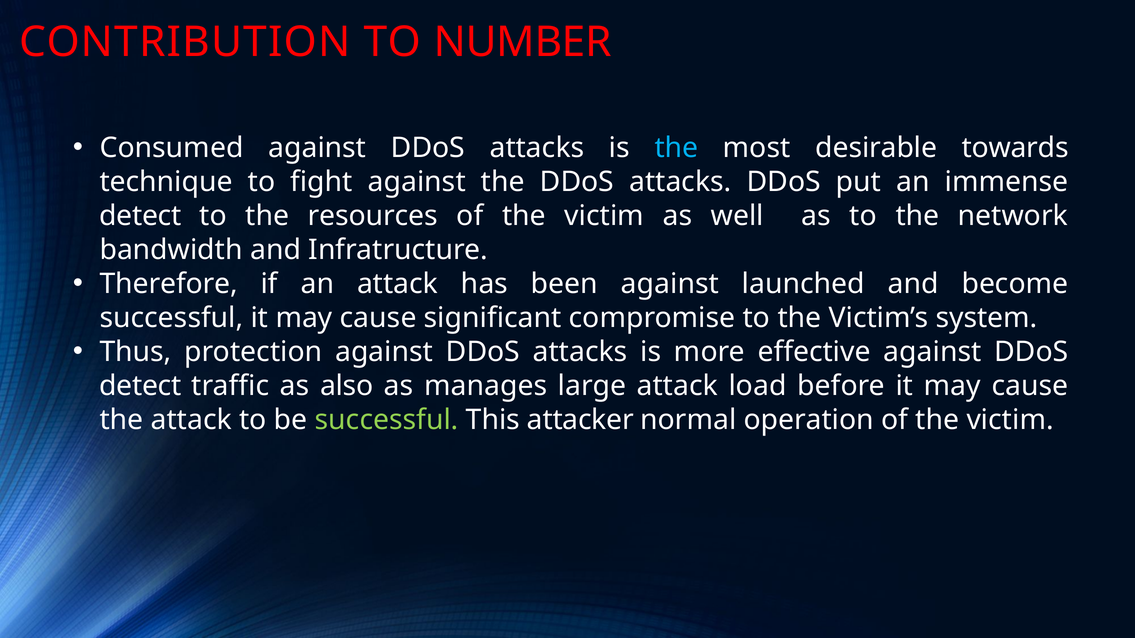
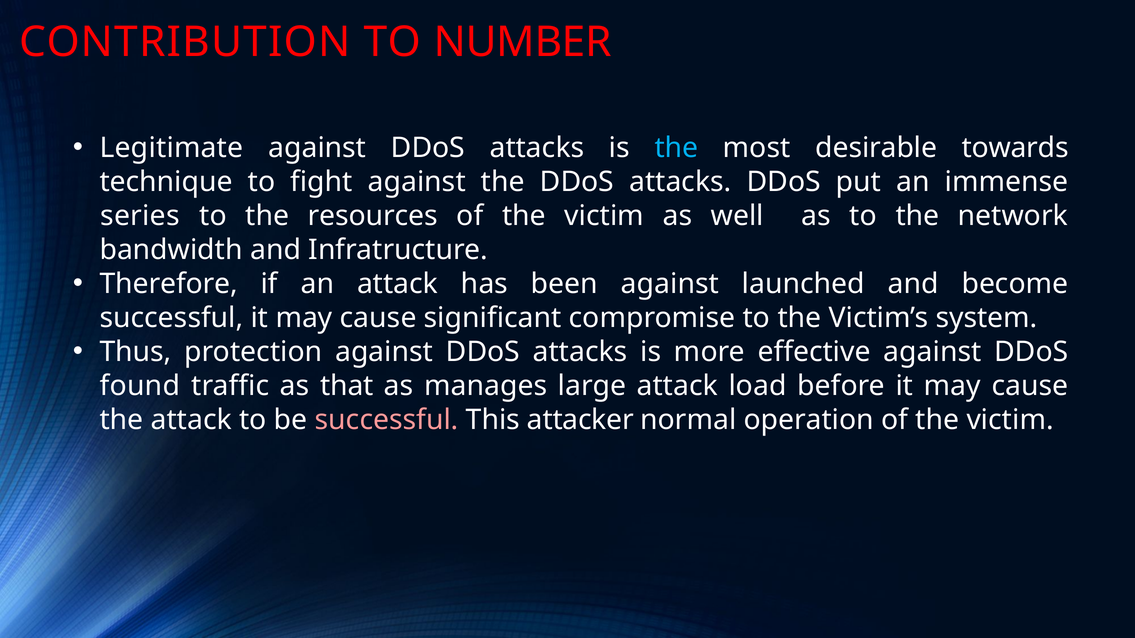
Consumed: Consumed -> Legitimate
detect at (140, 216): detect -> series
detect at (140, 386): detect -> found
also: also -> that
successful at (387, 420) colour: light green -> pink
